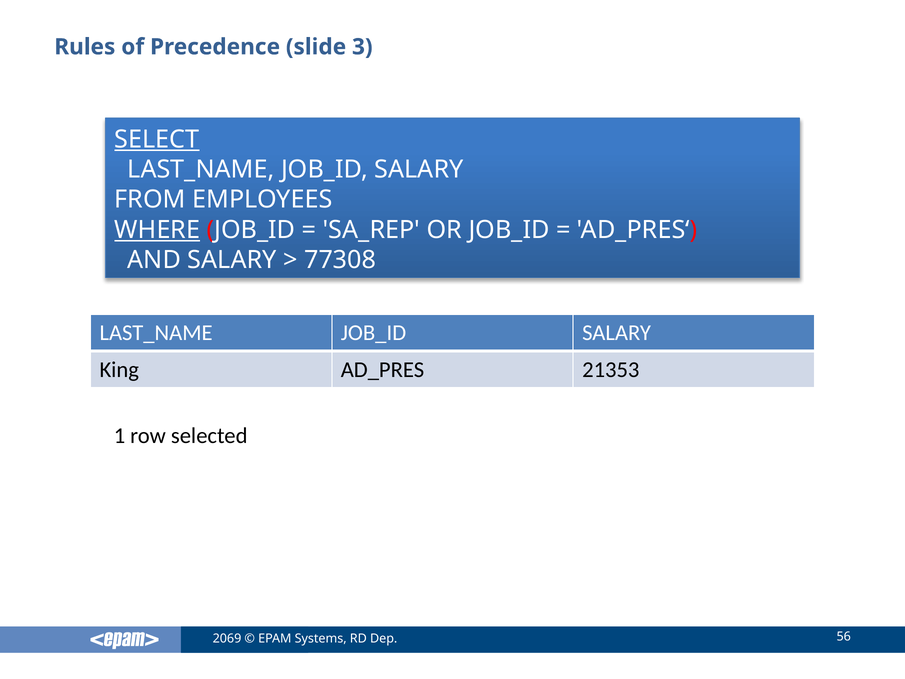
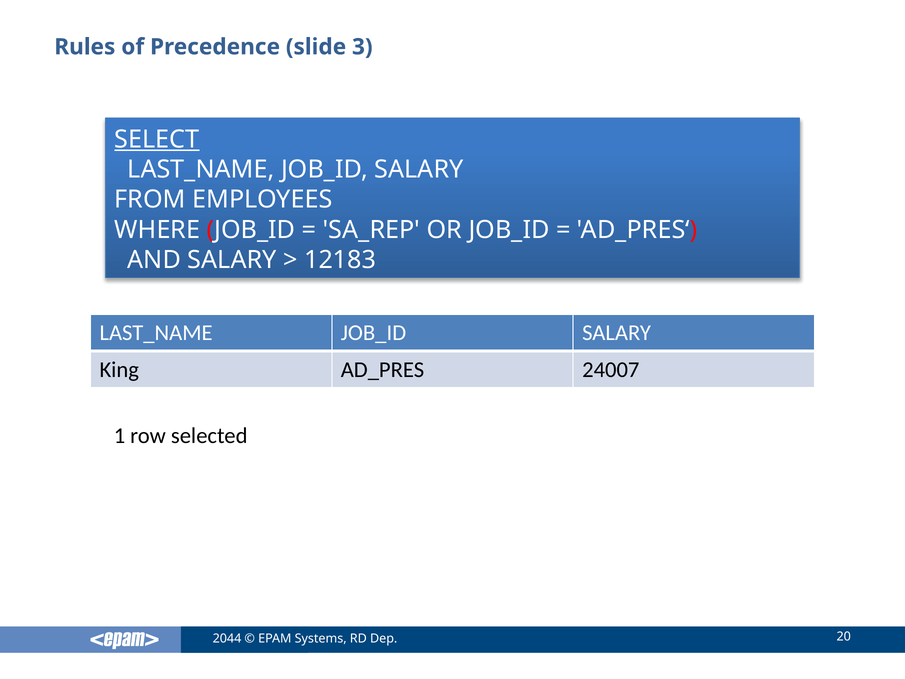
WHERE underline: present -> none
77308: 77308 -> 12183
21353: 21353 -> 24007
2069: 2069 -> 2044
56: 56 -> 20
